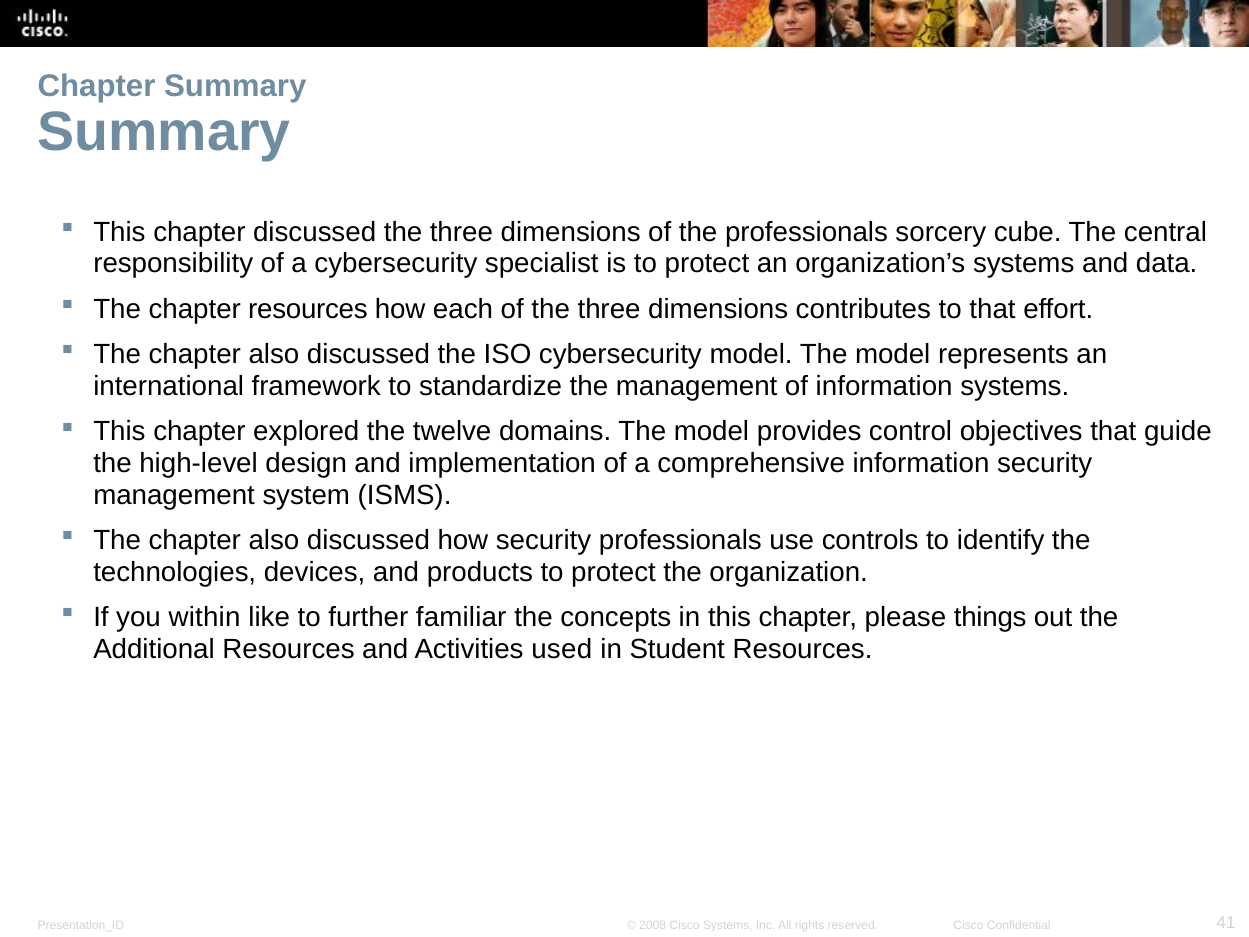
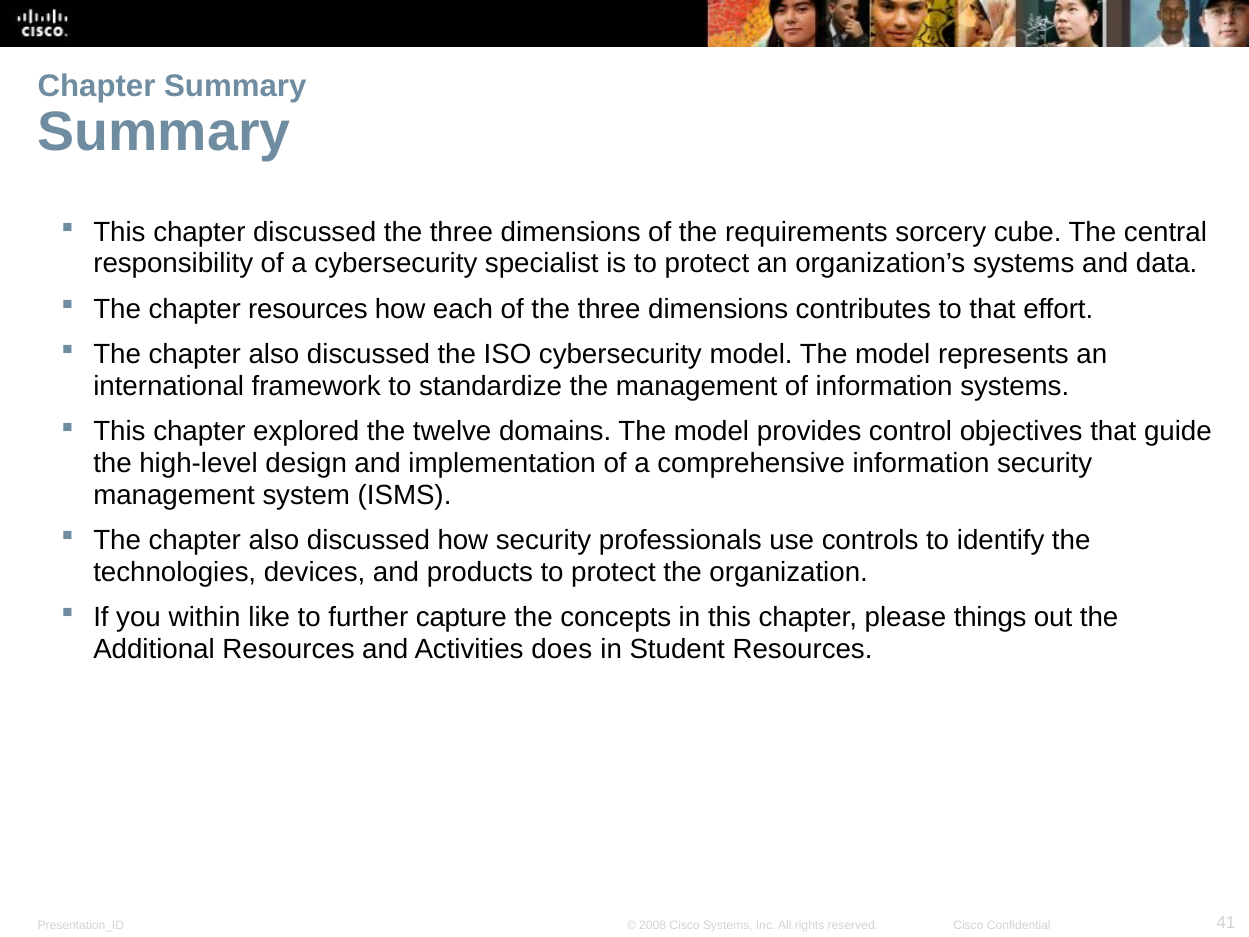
the professionals: professionals -> requirements
familiar: familiar -> capture
used: used -> does
